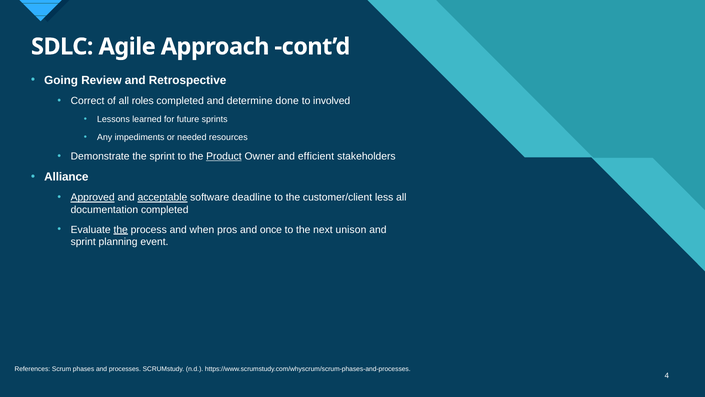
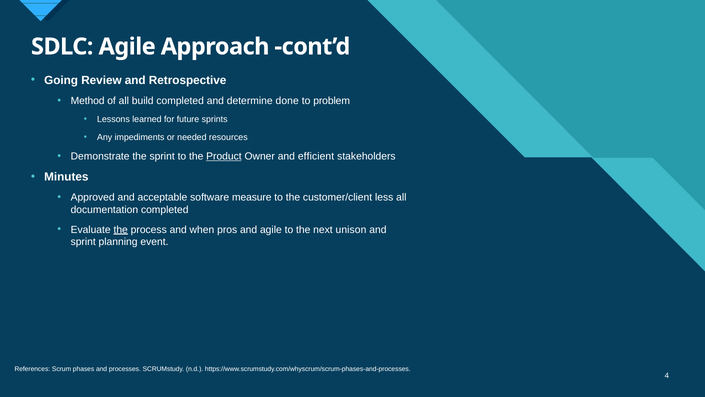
Correct: Correct -> Method
roles: roles -> build
involved: involved -> problem
Alliance: Alliance -> Minutes
Approved underline: present -> none
acceptable underline: present -> none
deadline: deadline -> measure
and once: once -> agile
